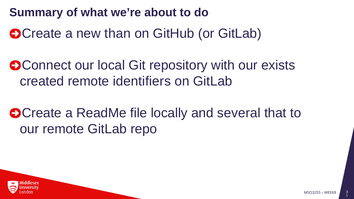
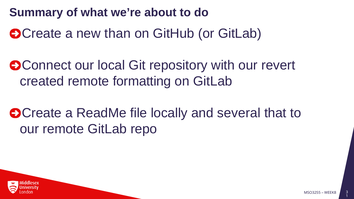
exists: exists -> revert
identifiers: identifiers -> formatting
